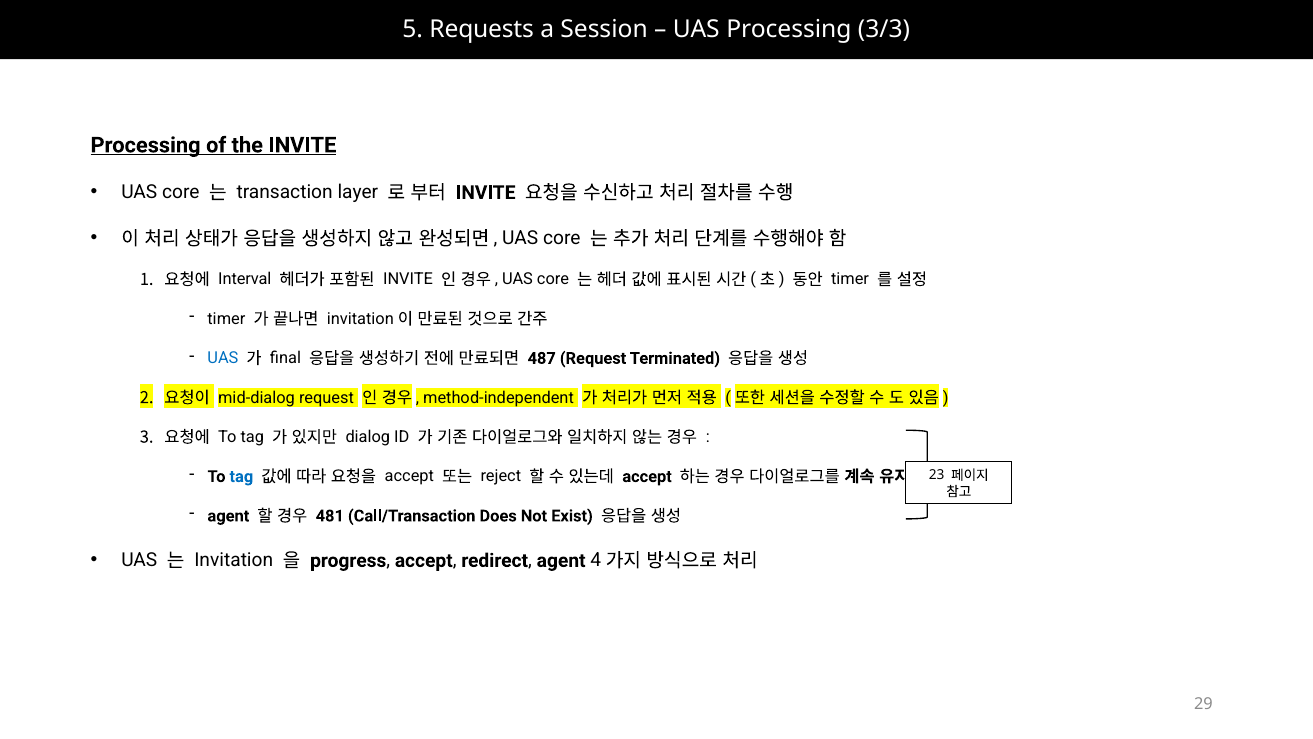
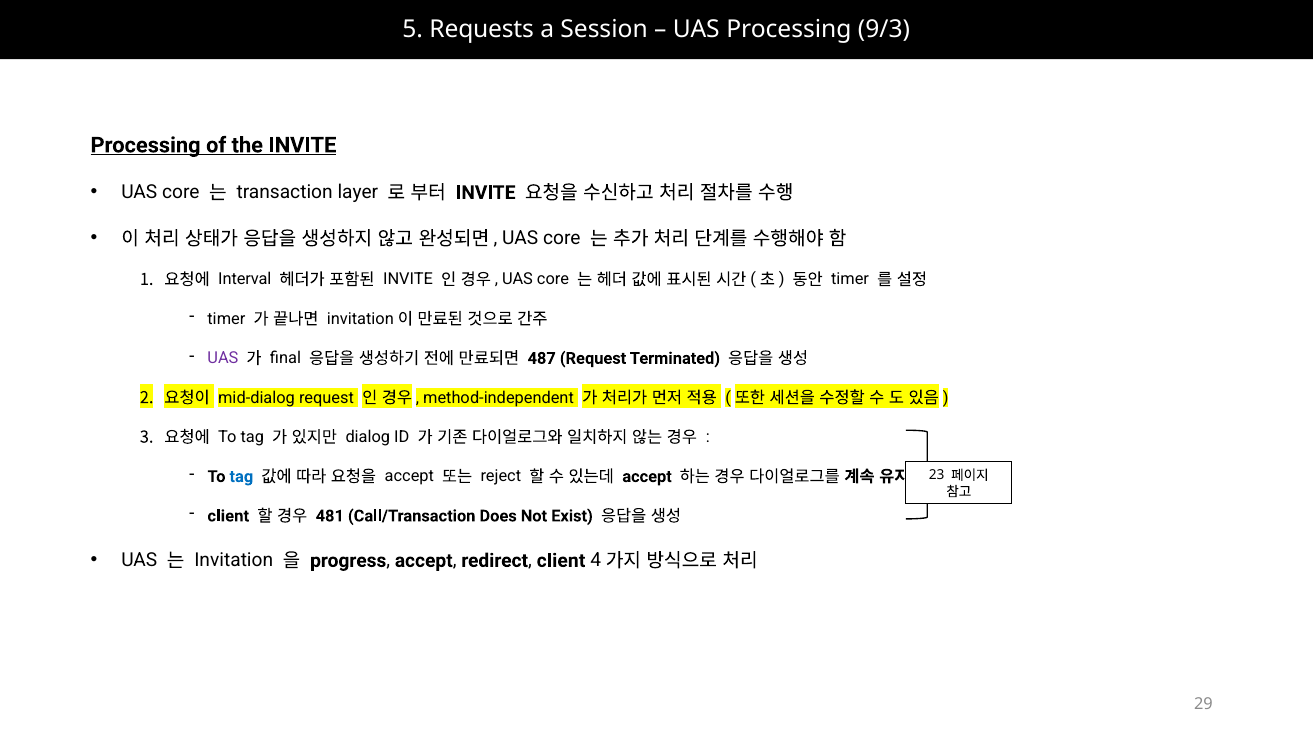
3/3: 3/3 -> 9/3
UAS at (223, 358) colour: blue -> purple
agent at (228, 516): agent -> client
redirect agent: agent -> client
